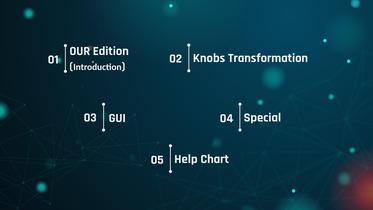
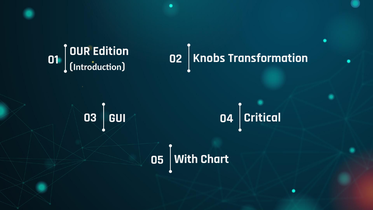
Special: Special -> Critical
Help: Help -> With
